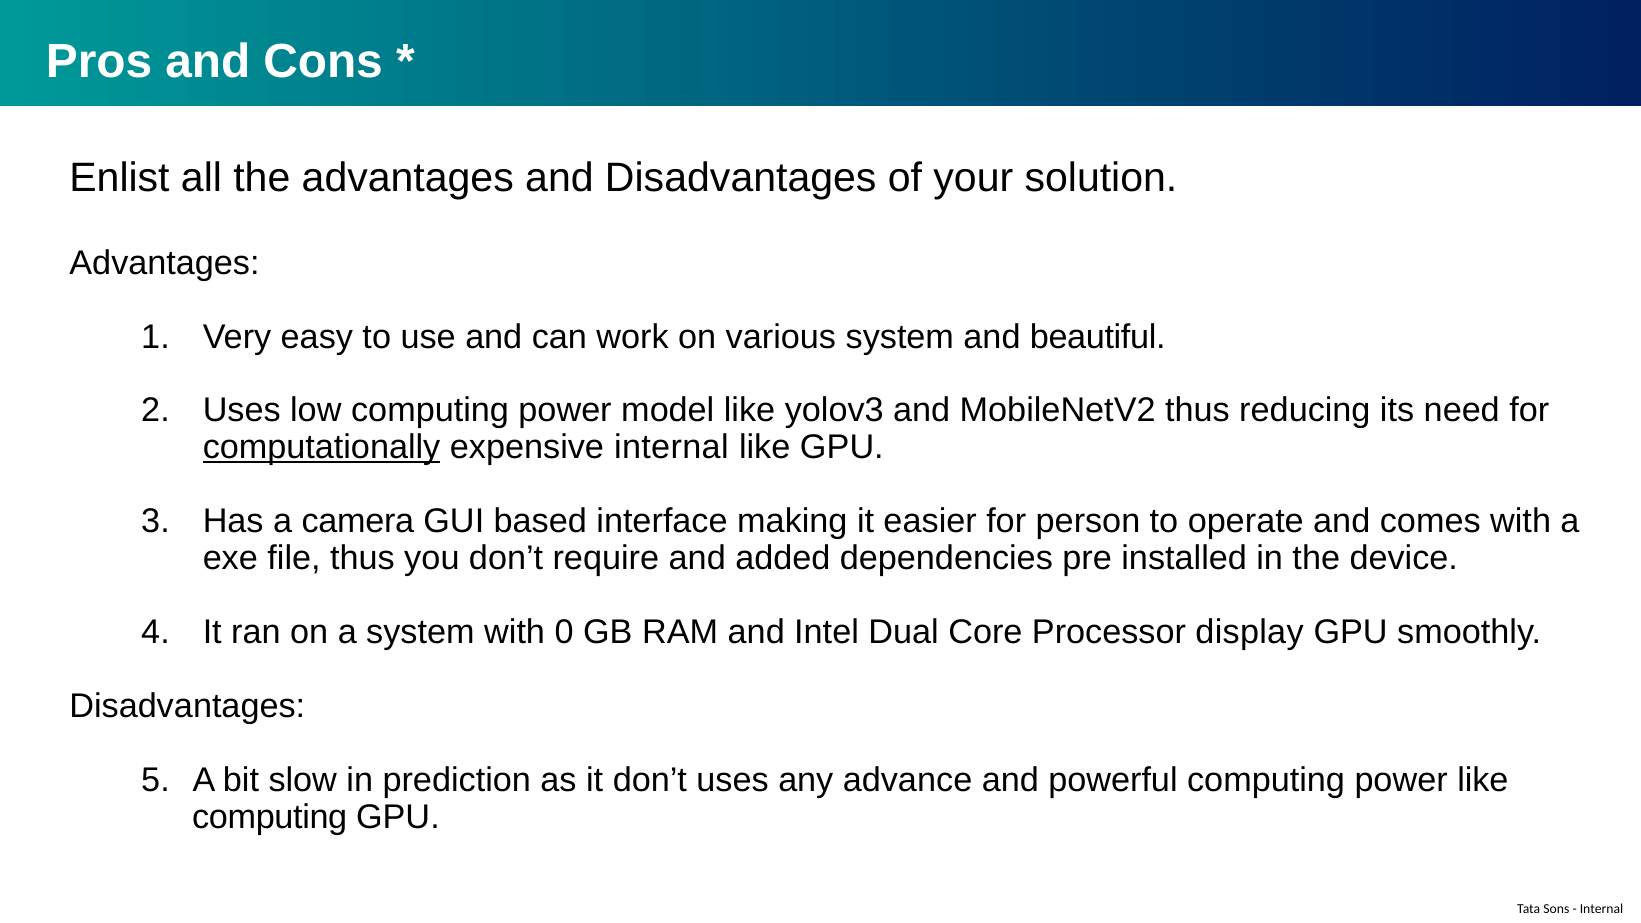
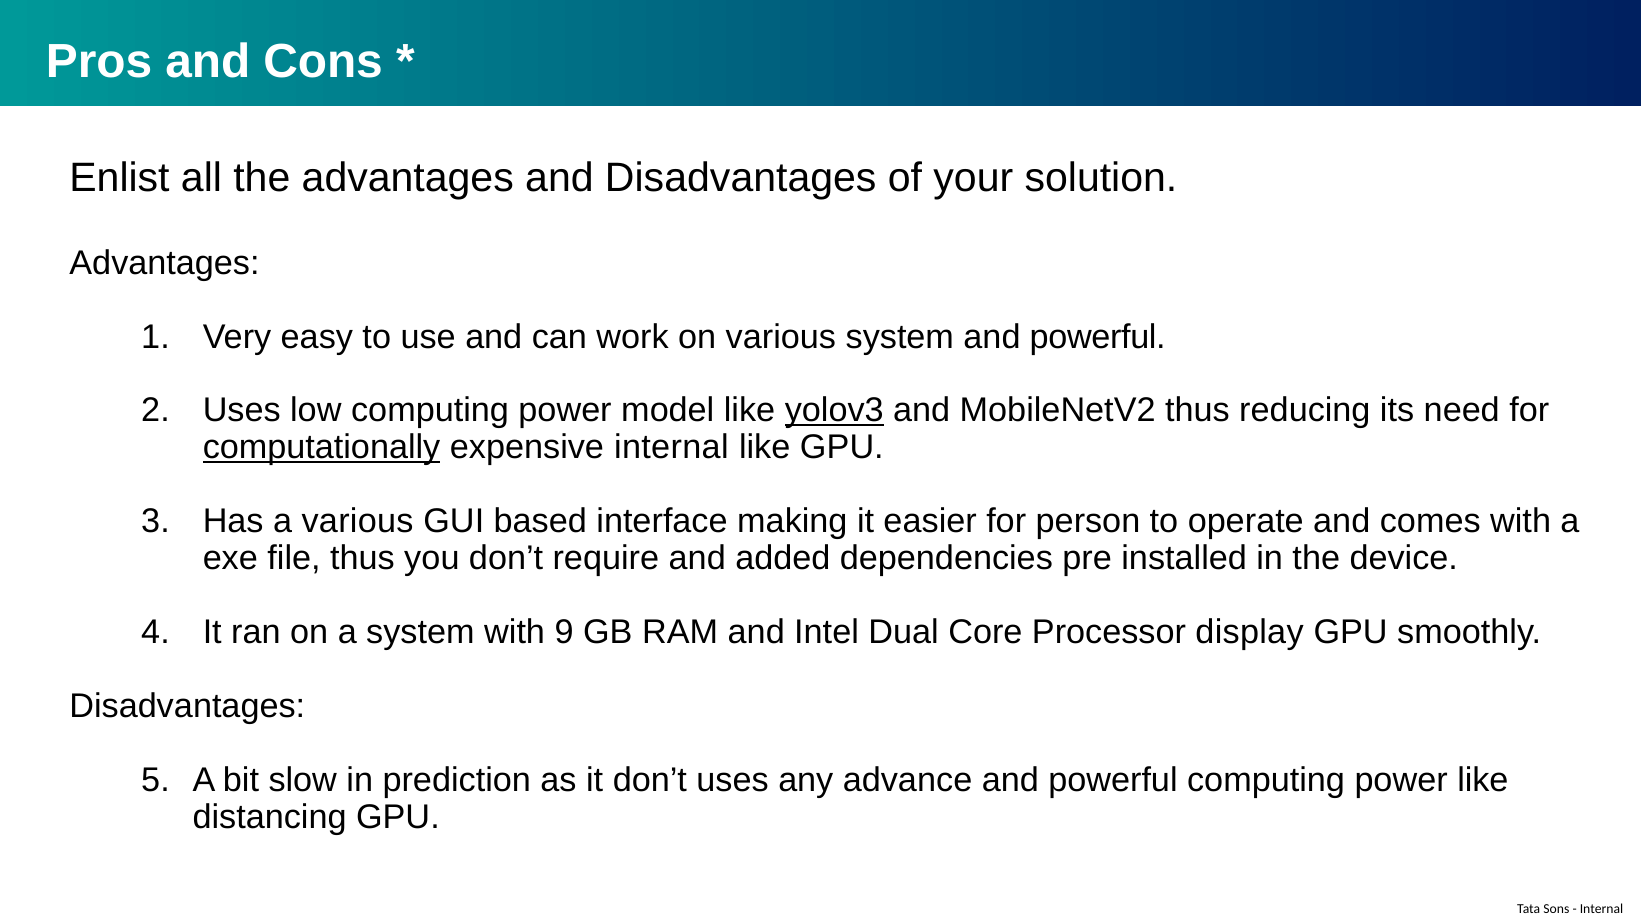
system and beautiful: beautiful -> powerful
yolov3 underline: none -> present
a camera: camera -> various
0: 0 -> 9
computing at (270, 817): computing -> distancing
